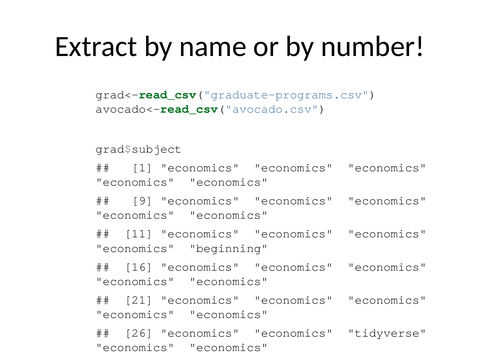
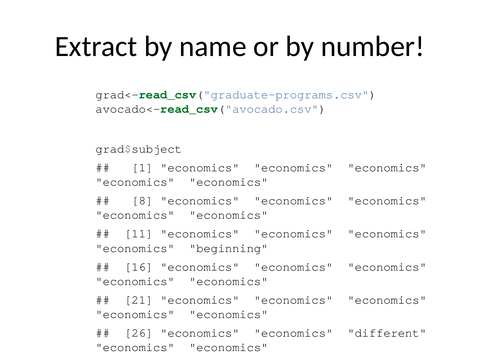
9 at (142, 201): 9 -> 8
tidyverse: tidyverse -> different
